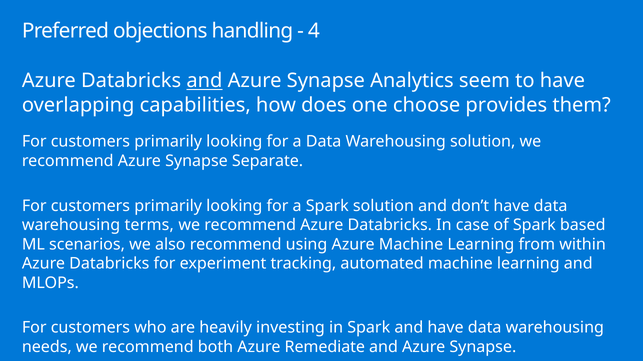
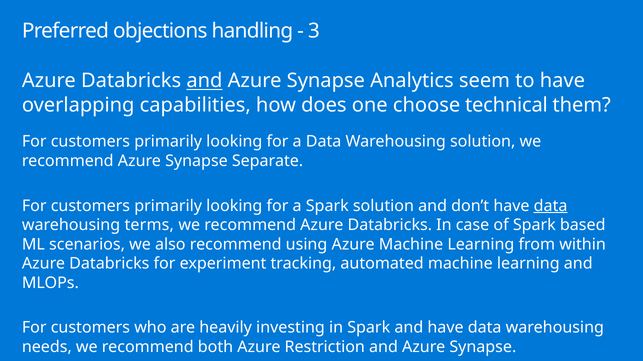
4: 4 -> 3
provides: provides -> technical
data at (551, 206) underline: none -> present
Remediate: Remediate -> Restriction
